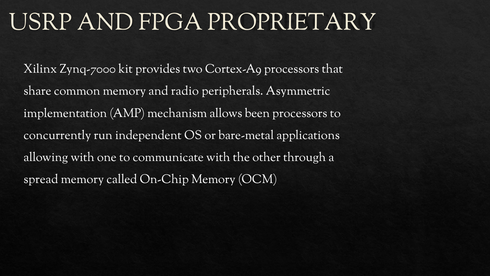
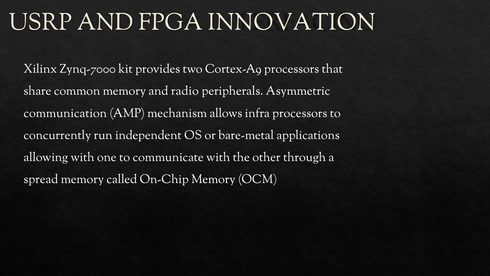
PROPRIETARY: PROPRIETARY -> INNOVATION
implementation: implementation -> communication
been: been -> infra
